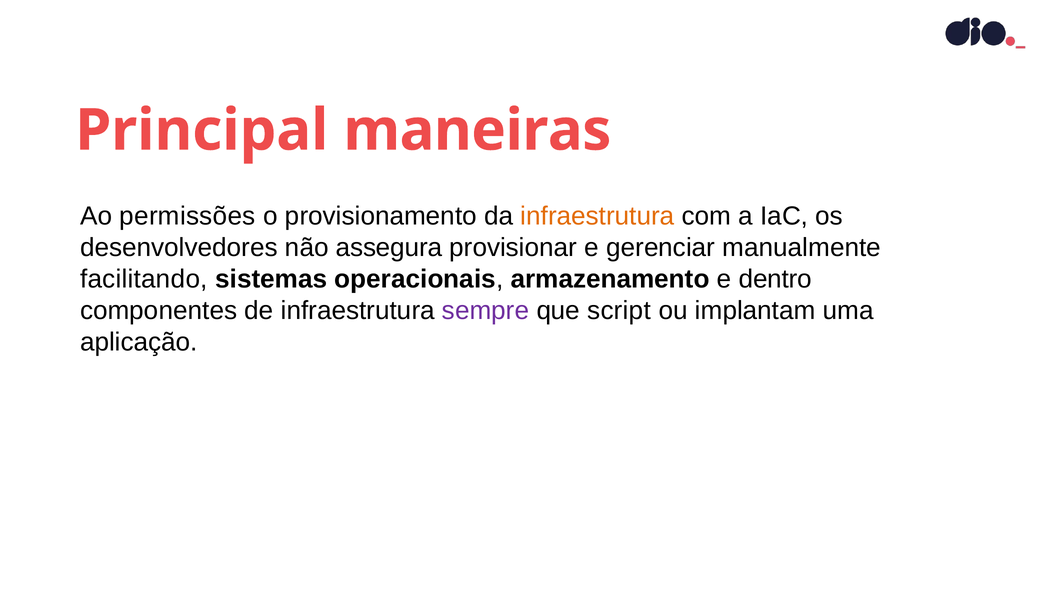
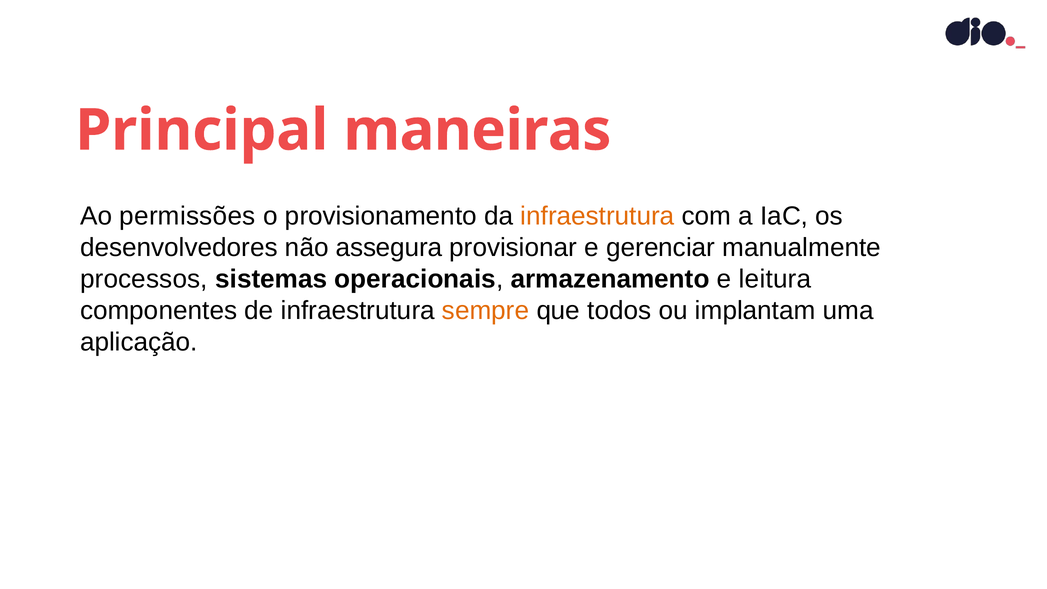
facilitando: facilitando -> processos
dentro: dentro -> leitura
sempre colour: purple -> orange
script: script -> todos
